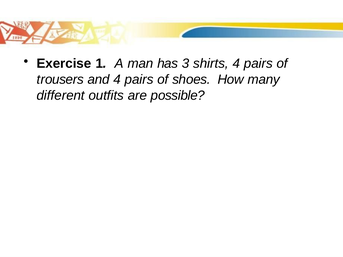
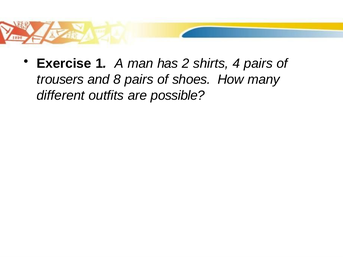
3: 3 -> 2
and 4: 4 -> 8
